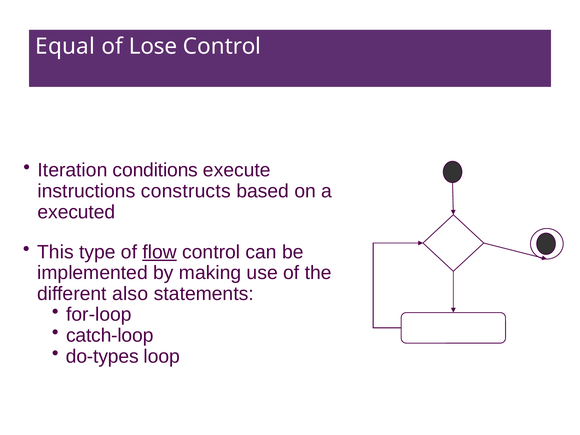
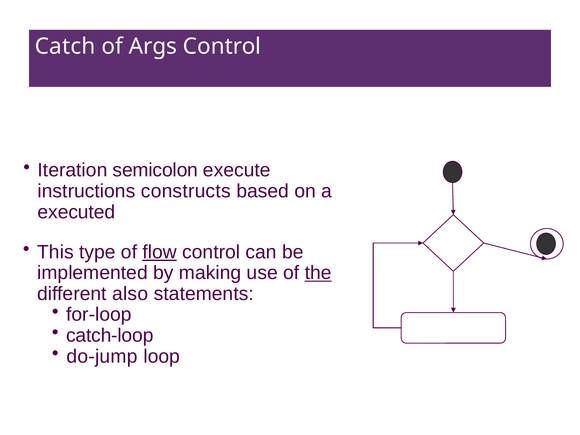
Equal: Equal -> Catch
Lose: Lose -> Args
conditions: conditions -> semicolon
the underline: none -> present
do-types: do-types -> do-jump
